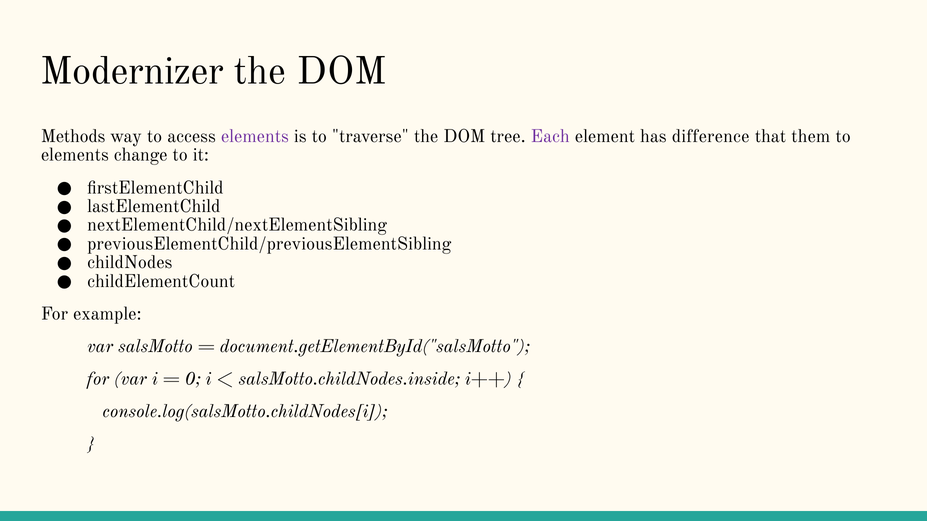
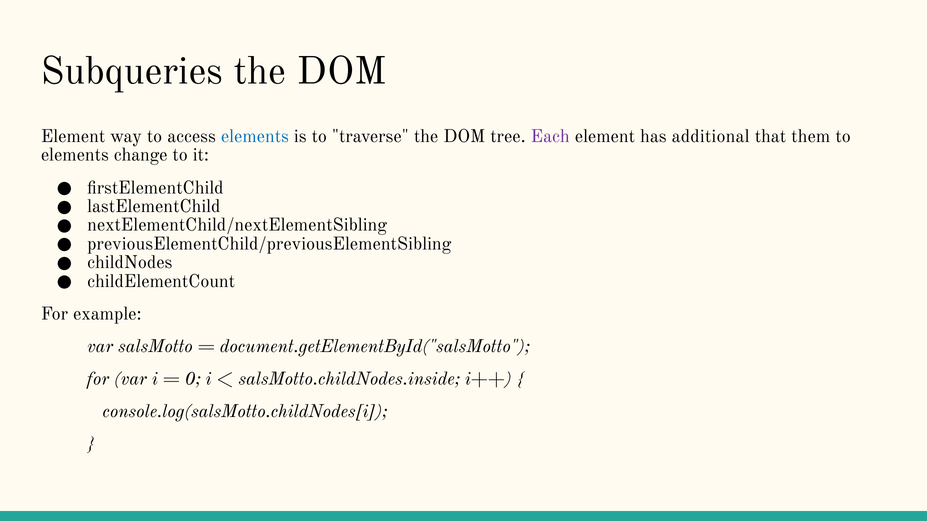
Modernizer: Modernizer -> Subqueries
Methods at (73, 136): Methods -> Element
elements at (255, 136) colour: purple -> blue
difference: difference -> additional
